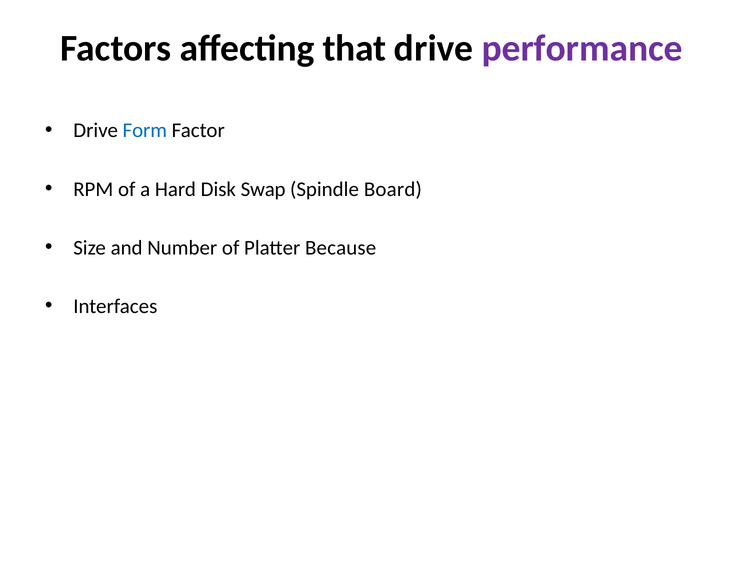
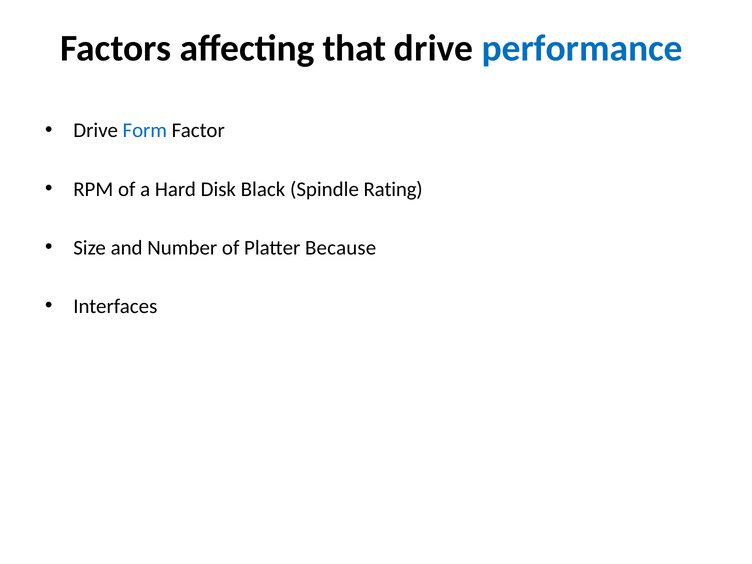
performance colour: purple -> blue
Swap: Swap -> Black
Board: Board -> Rating
